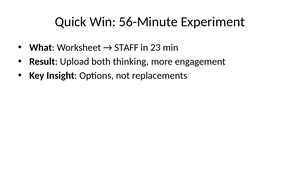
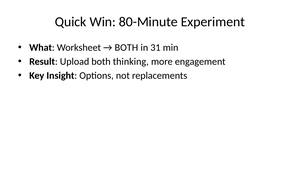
56-Minute: 56-Minute -> 80-Minute
STAFF at (126, 48): STAFF -> BOTH
23: 23 -> 31
